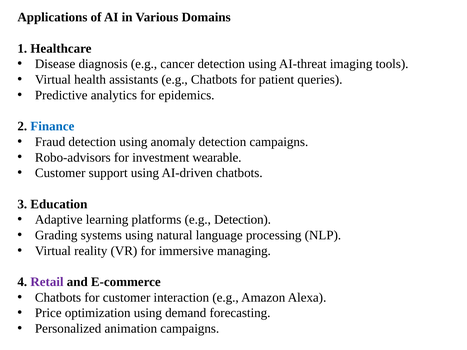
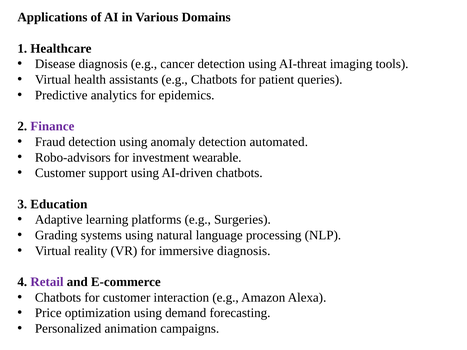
Finance colour: blue -> purple
detection campaigns: campaigns -> automated
e.g Detection: Detection -> Surgeries
immersive managing: managing -> diagnosis
